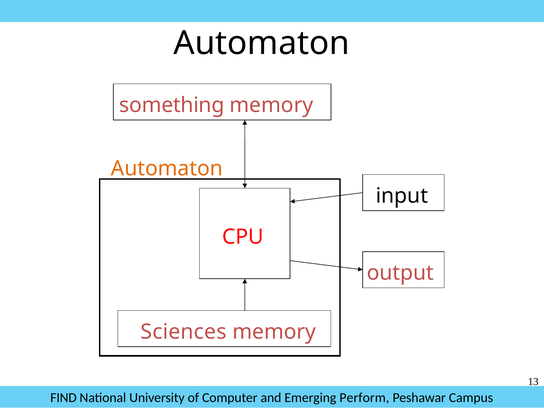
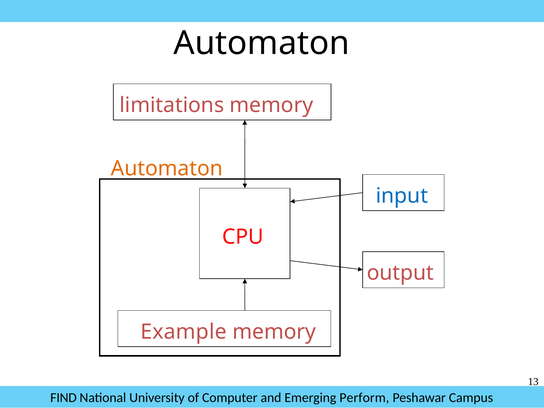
something: something -> limitations
input colour: black -> blue
Sciences: Sciences -> Example
